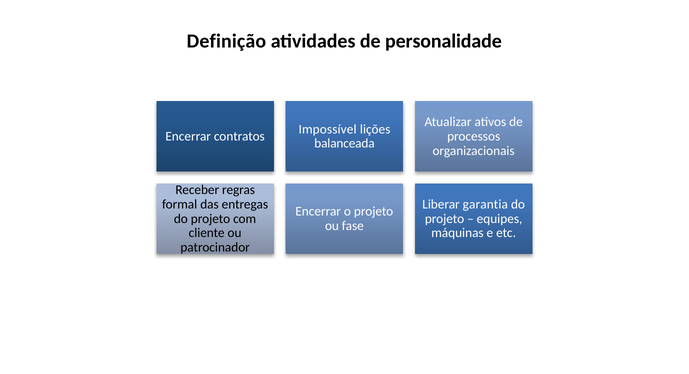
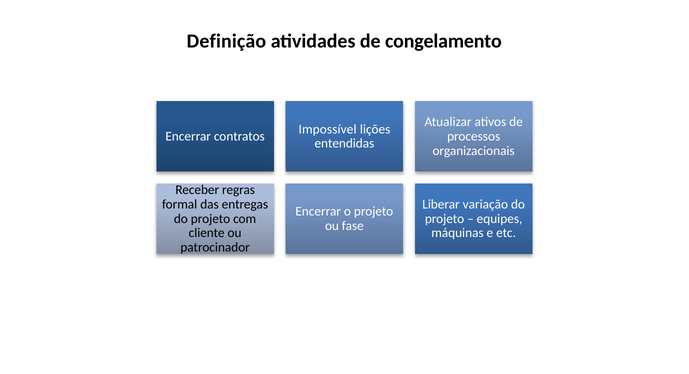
personalidade: personalidade -> congelamento
balanceada: balanceada -> entendidas
garantia: garantia -> variação
